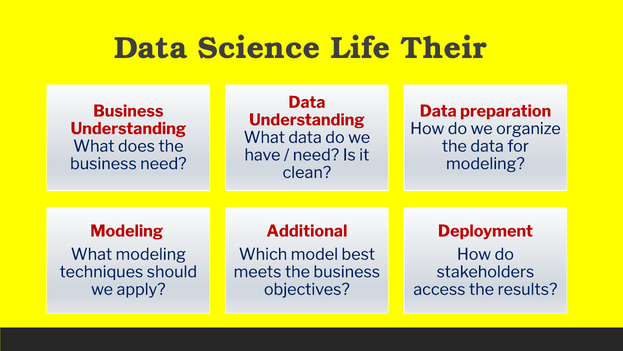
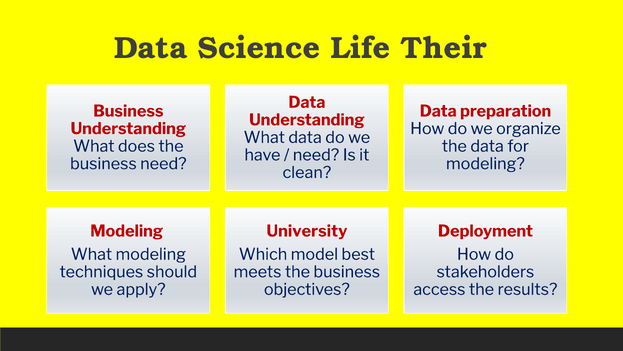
Additional: Additional -> University
